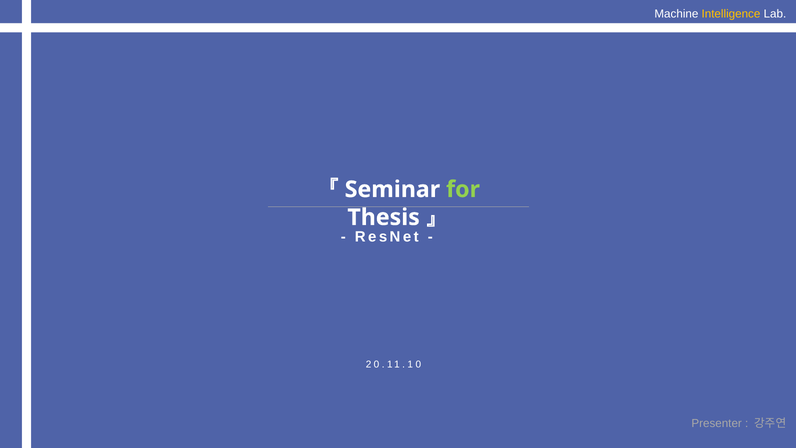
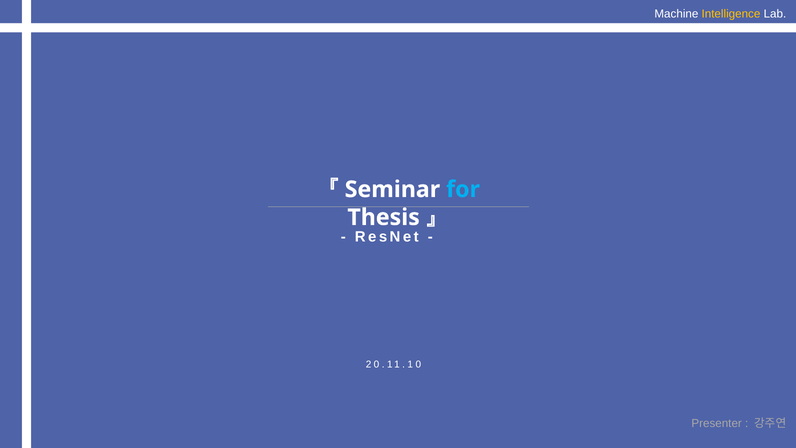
for colour: light green -> light blue
